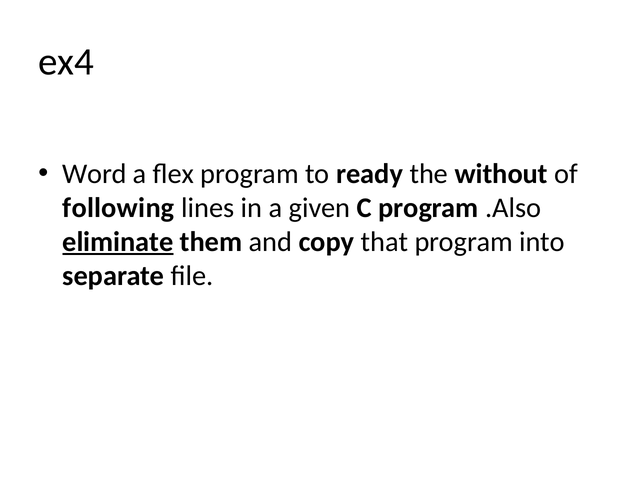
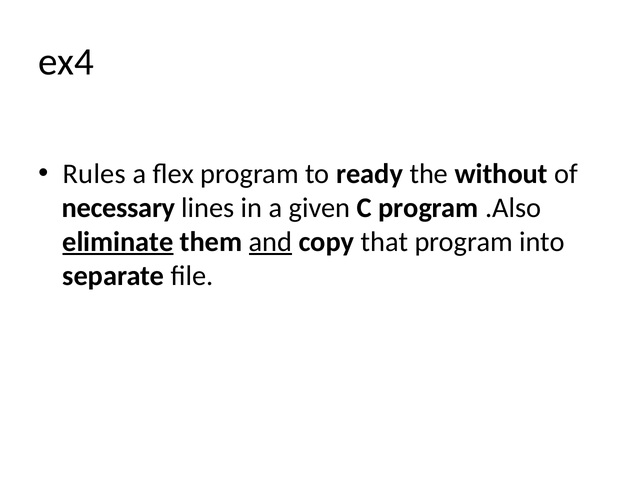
Word: Word -> Rules
following: following -> necessary
and underline: none -> present
